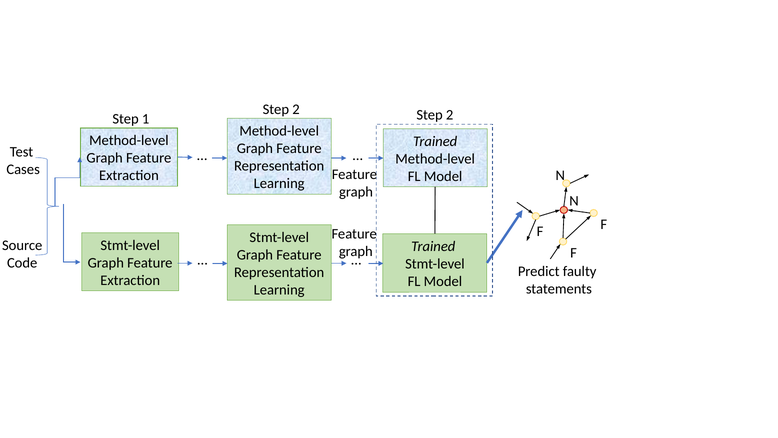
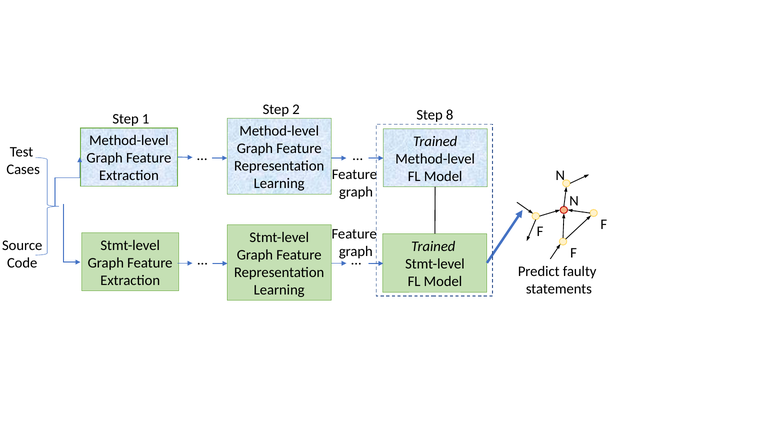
2 Step 2: 2 -> 8
